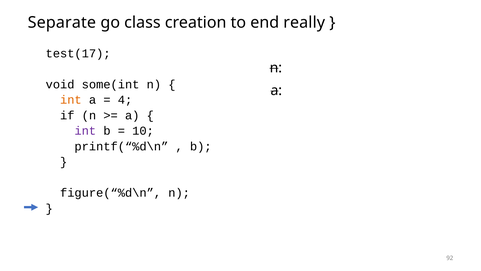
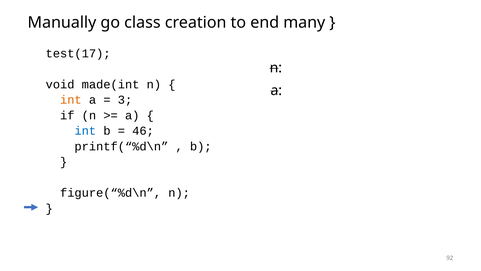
Separate: Separate -> Manually
really: really -> many
some(int: some(int -> made(int
4: 4 -> 3
int at (85, 131) colour: purple -> blue
10: 10 -> 46
